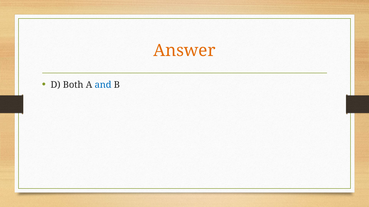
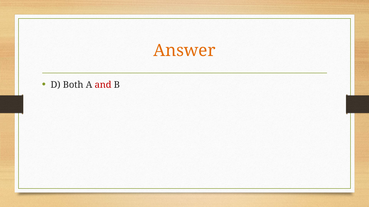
and colour: blue -> red
